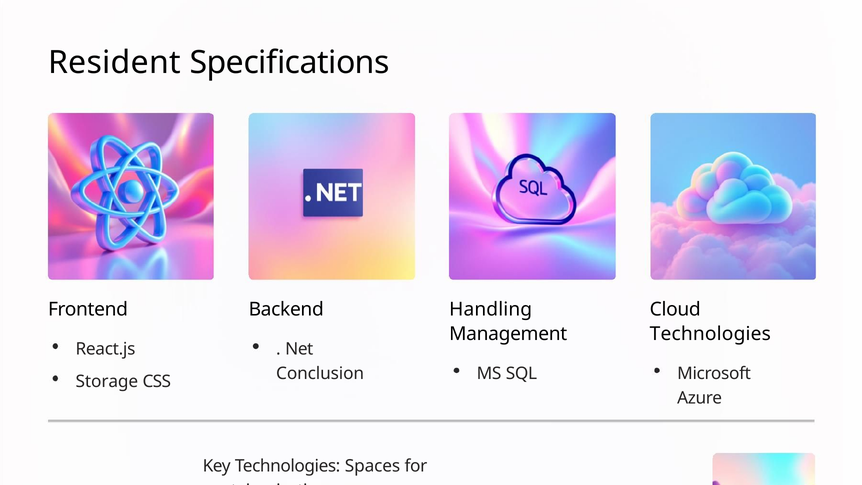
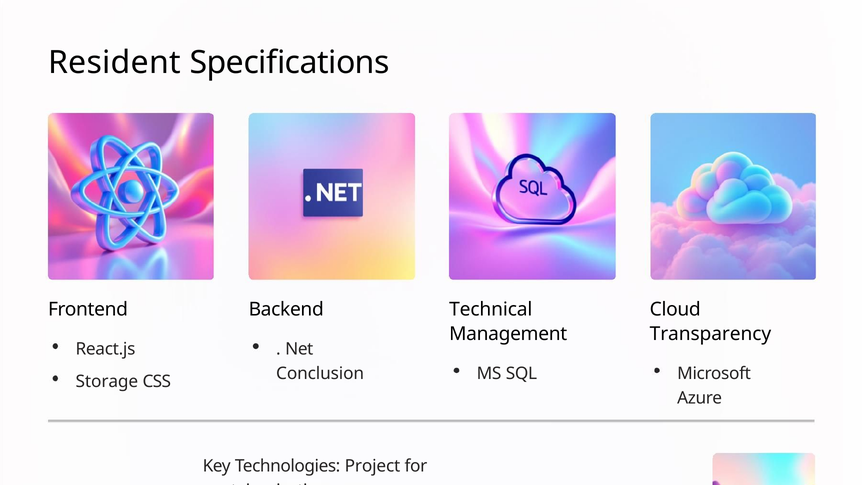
Handling: Handling -> Technical
Technologies at (710, 334): Technologies -> Transparency
Spaces: Spaces -> Project
